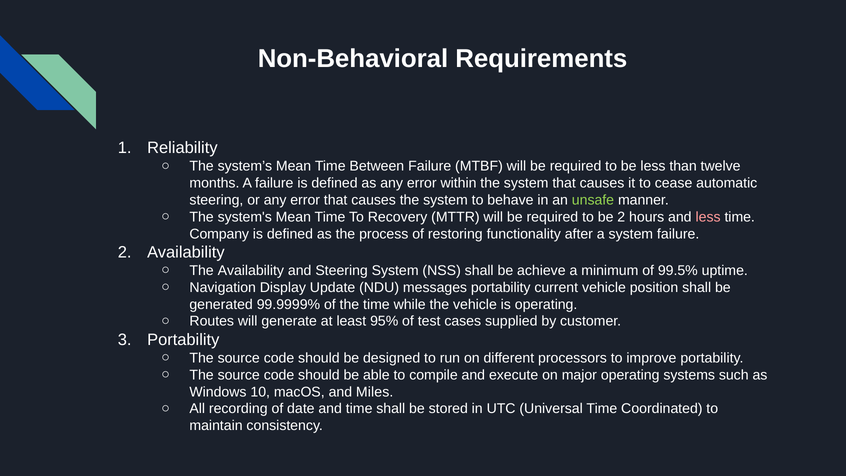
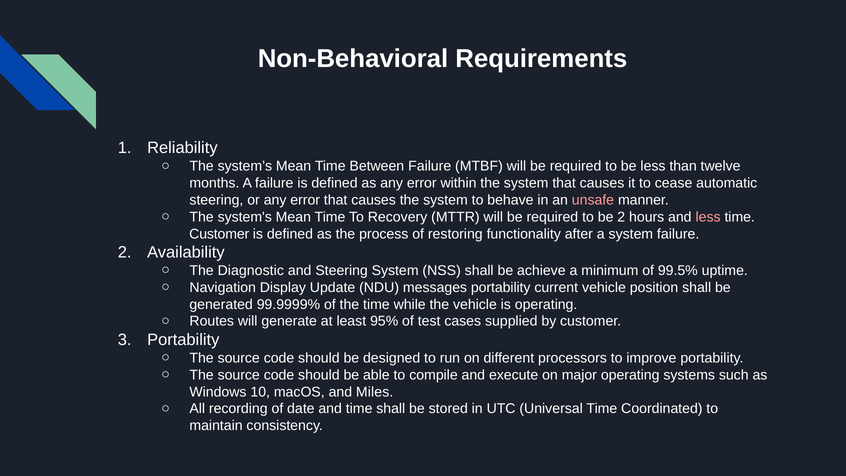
unsafe colour: light green -> pink
Company at (219, 234): Company -> Customer
The Availability: Availability -> Diagnostic
